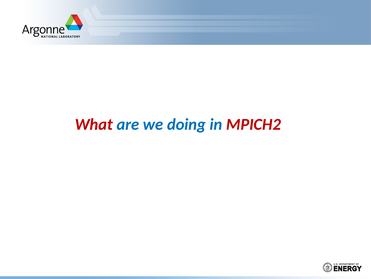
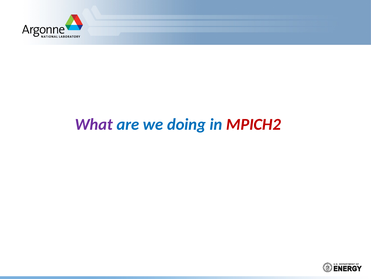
What colour: red -> purple
